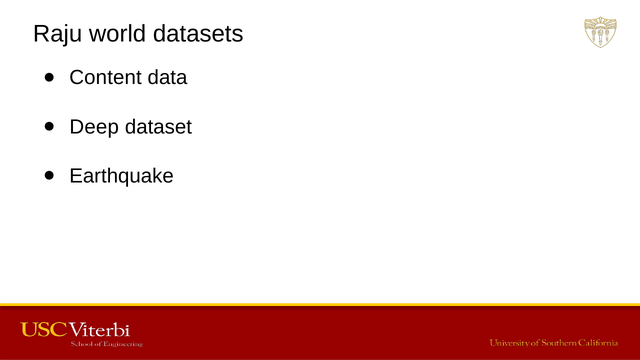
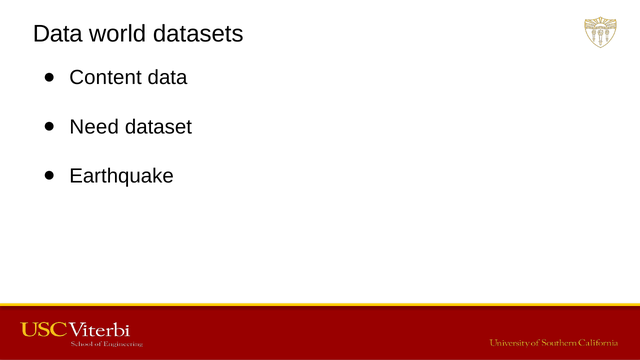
Raju at (58, 34): Raju -> Data
Deep: Deep -> Need
